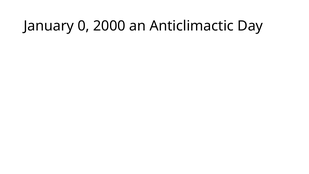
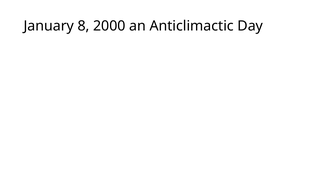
0: 0 -> 8
